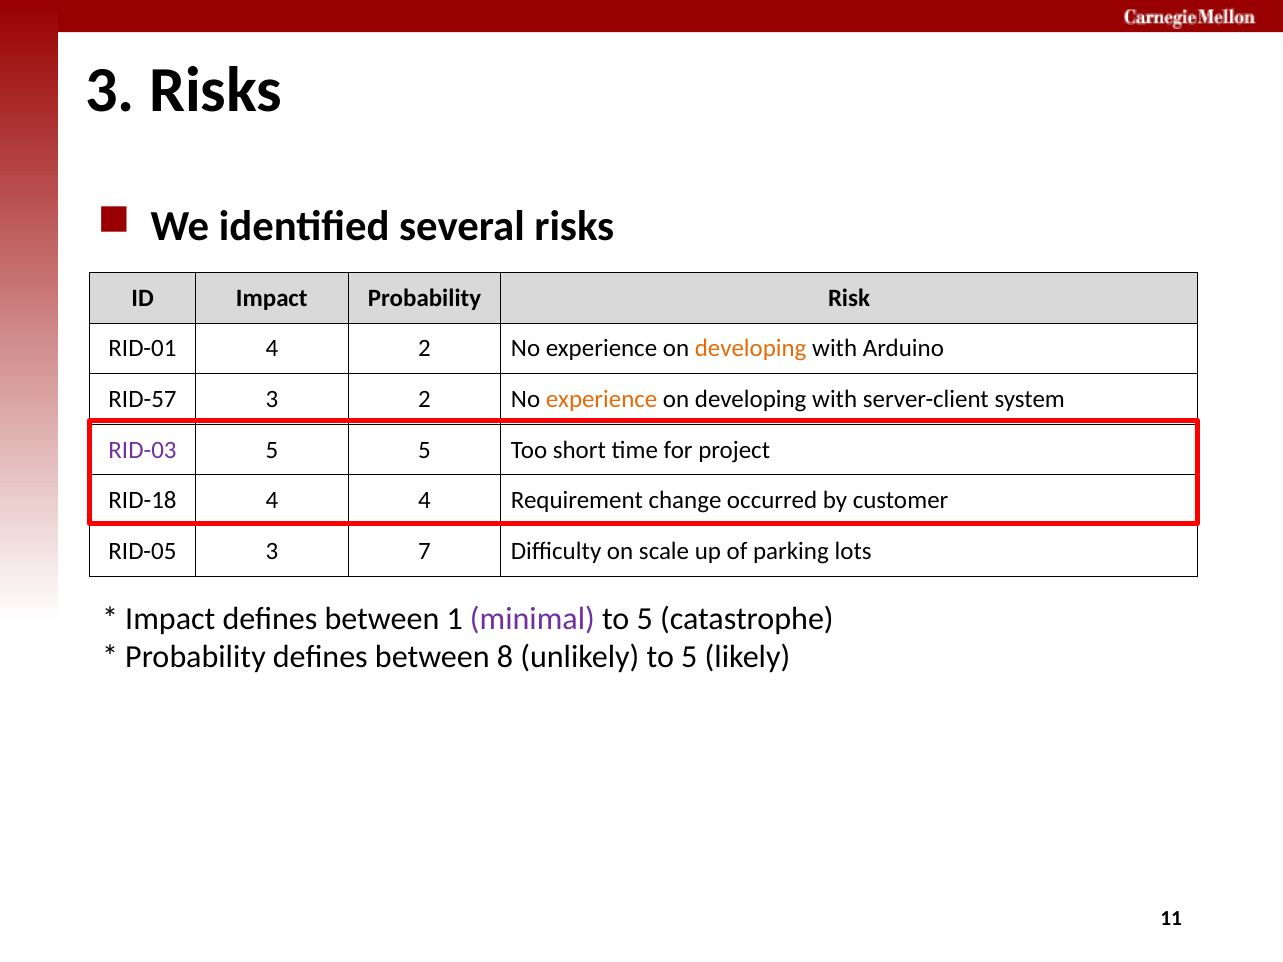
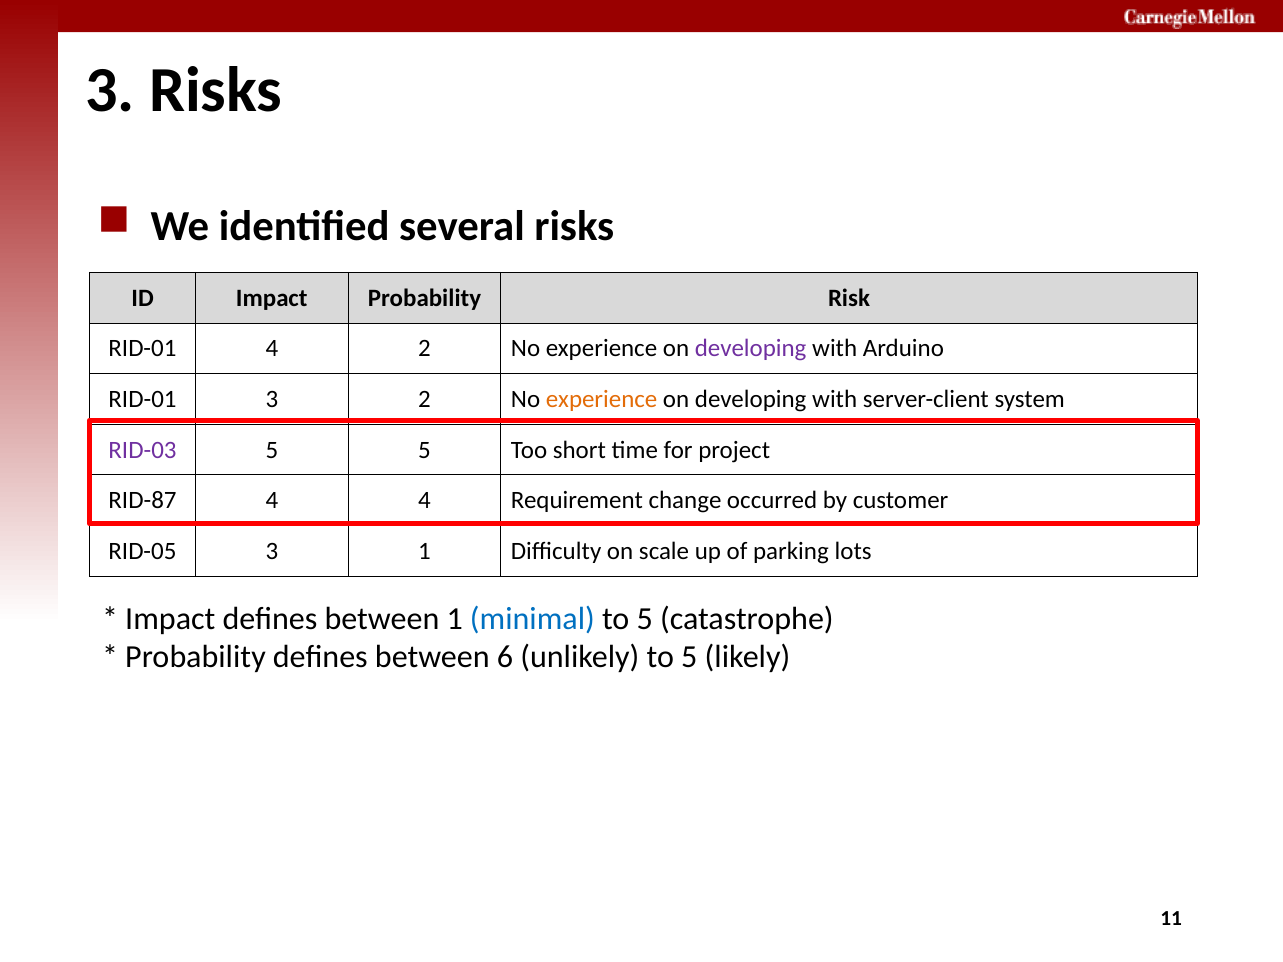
developing at (751, 349) colour: orange -> purple
RID-57 at (143, 399): RID-57 -> RID-01
RID-18: RID-18 -> RID-87
3 7: 7 -> 1
minimal colour: purple -> blue
8: 8 -> 6
